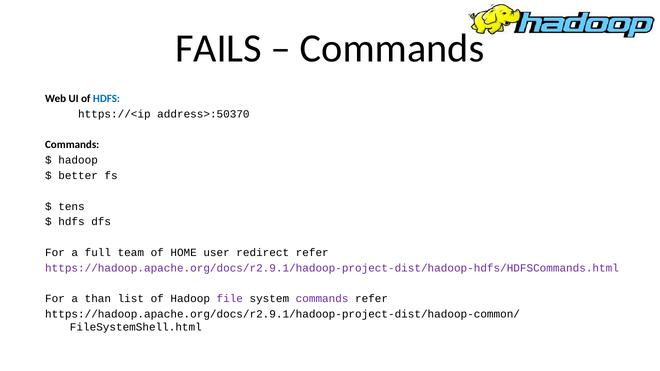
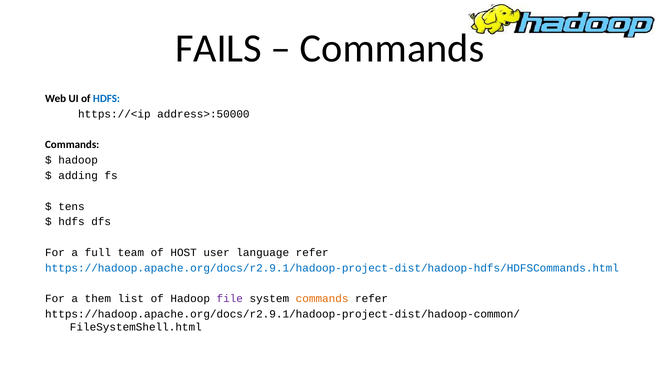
address>:50370: address>:50370 -> address>:50000
better: better -> adding
HOME: HOME -> HOST
redirect: redirect -> language
https://hadoop.apache.org/docs/r2.9.1/hadoop-project-dist/hadoop-hdfs/HDFSCommands.html colour: purple -> blue
than: than -> them
commands at (322, 299) colour: purple -> orange
